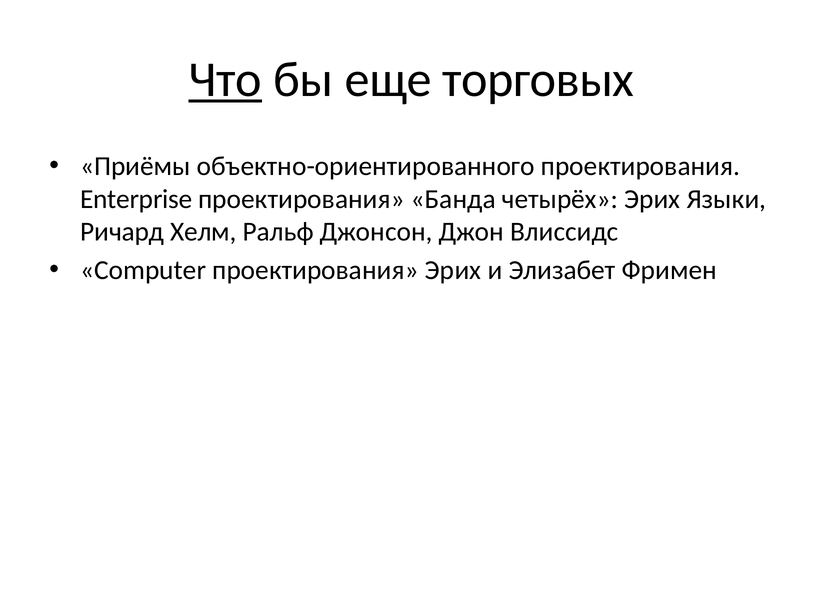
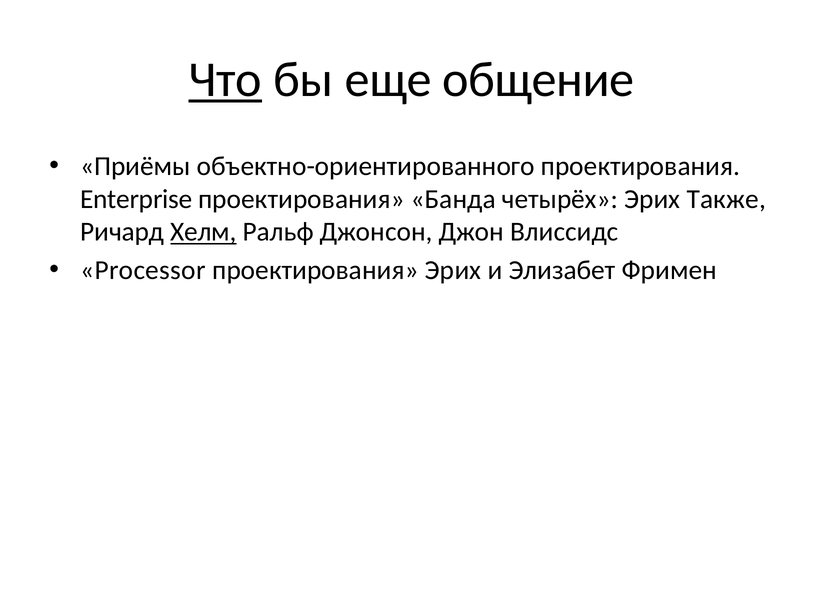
торговых: торговых -> общение
Языки: Языки -> Также
Хелм underline: none -> present
Computer: Computer -> Processor
